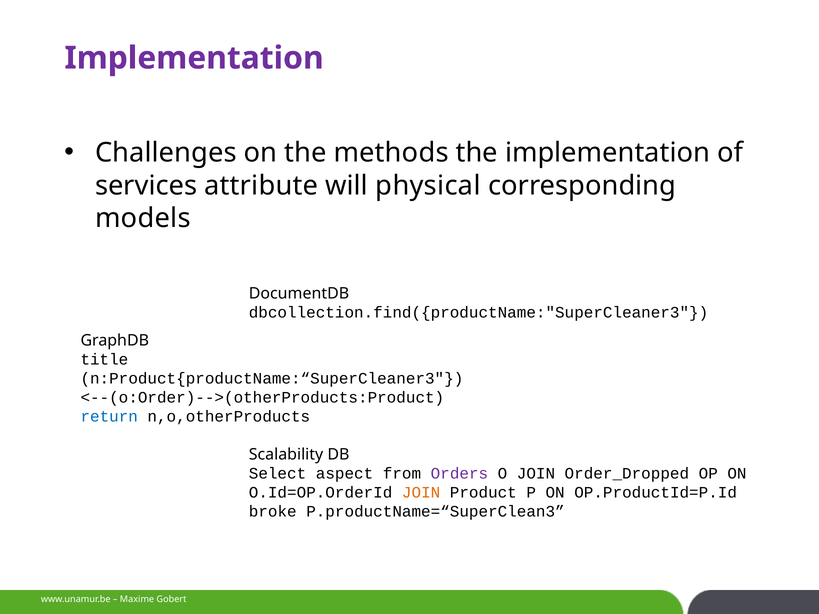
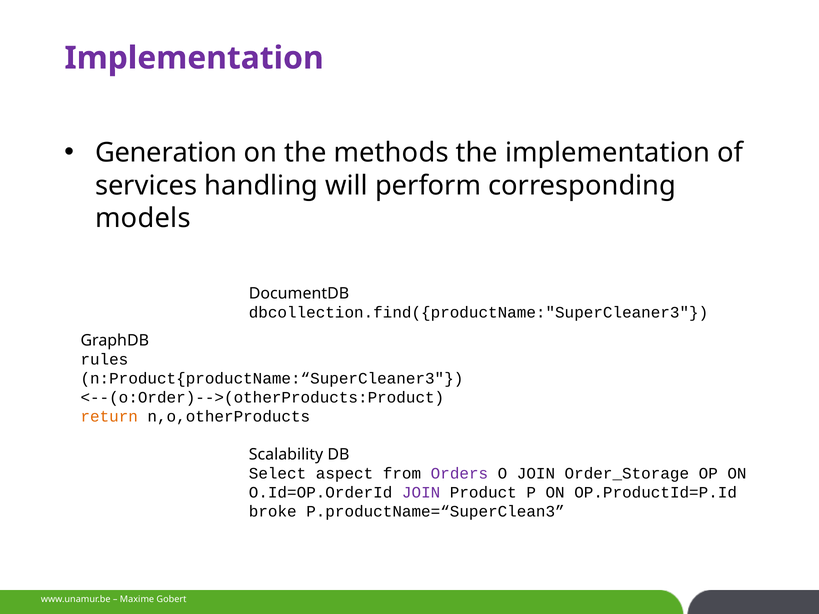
Challenges: Challenges -> Generation
attribute: attribute -> handling
physical: physical -> perform
title: title -> rules
return colour: blue -> orange
Order_Dropped: Order_Dropped -> Order_Storage
JOIN at (421, 493) colour: orange -> purple
